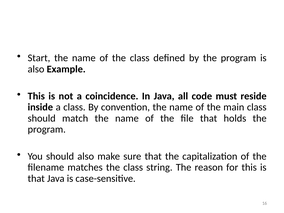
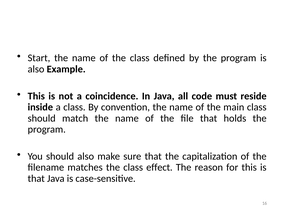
string: string -> effect
